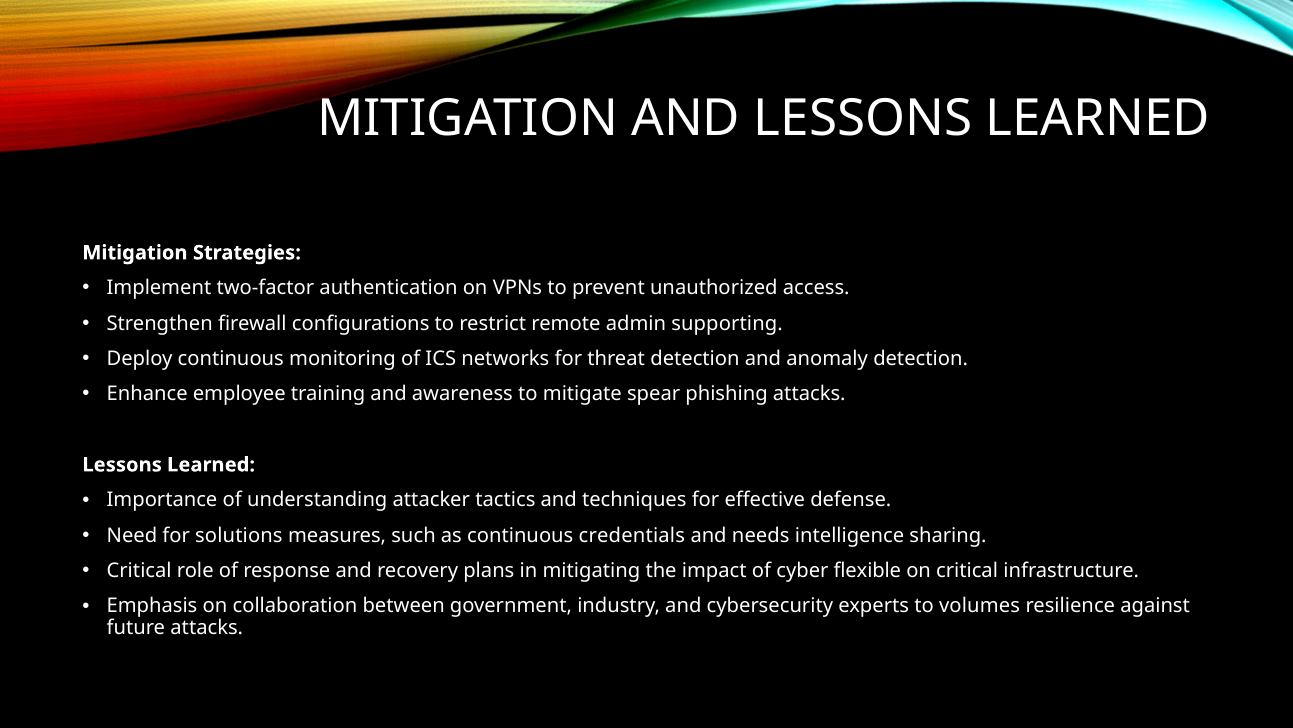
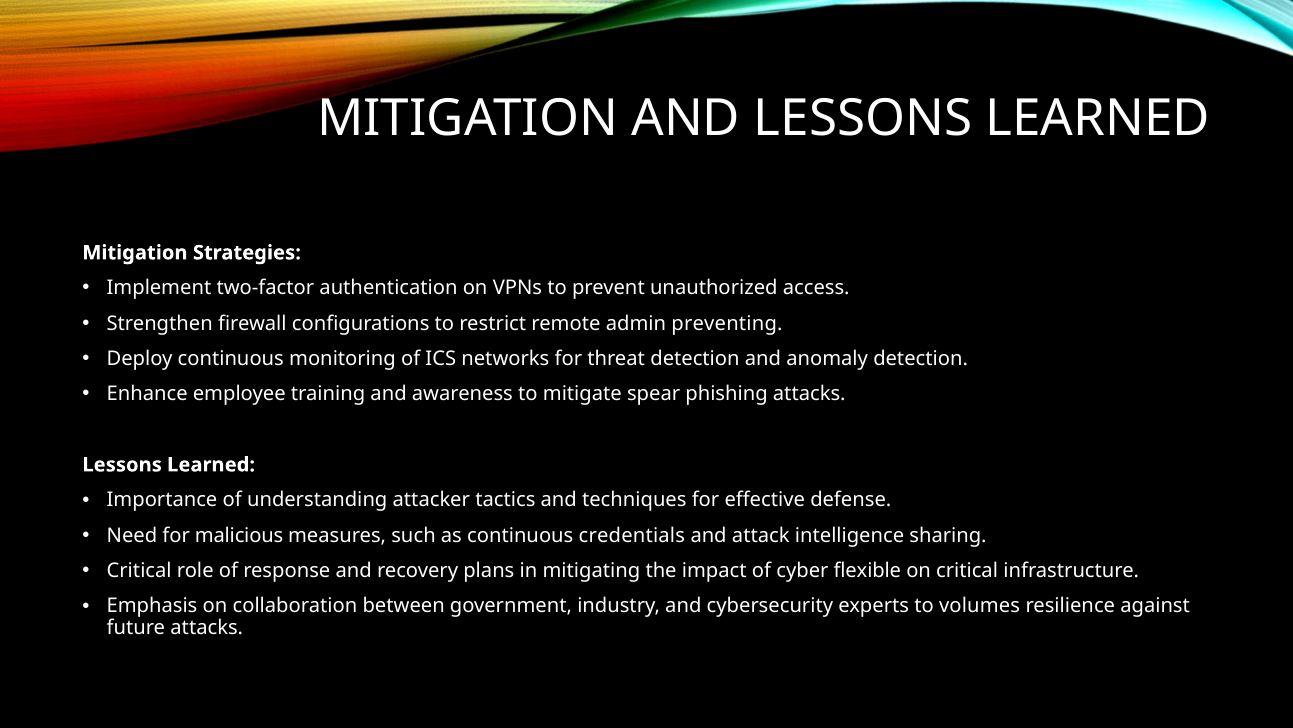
supporting: supporting -> preventing
solutions: solutions -> malicious
needs: needs -> attack
